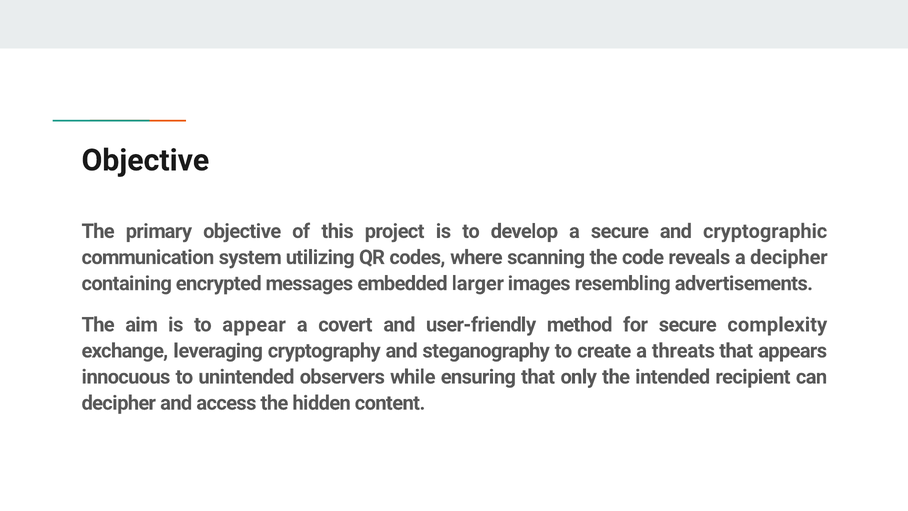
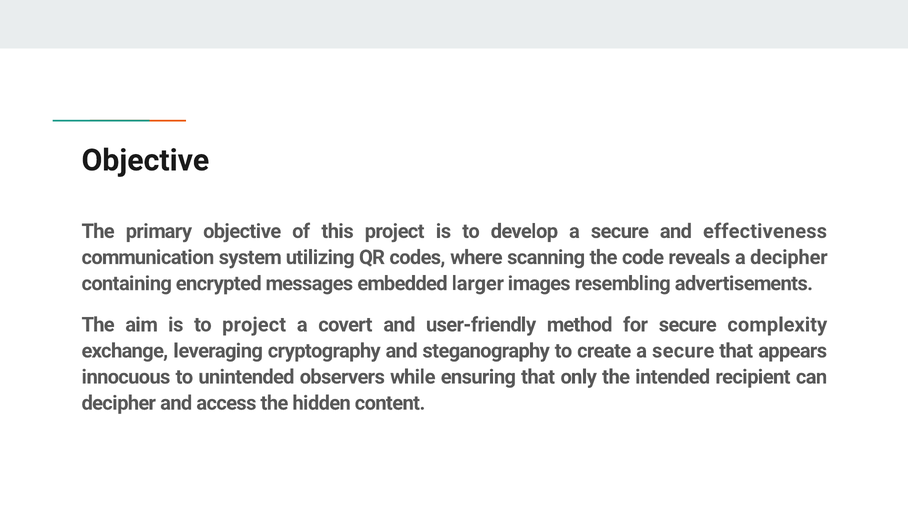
cryptographic: cryptographic -> effectiveness
to appear: appear -> project
create a threats: threats -> secure
